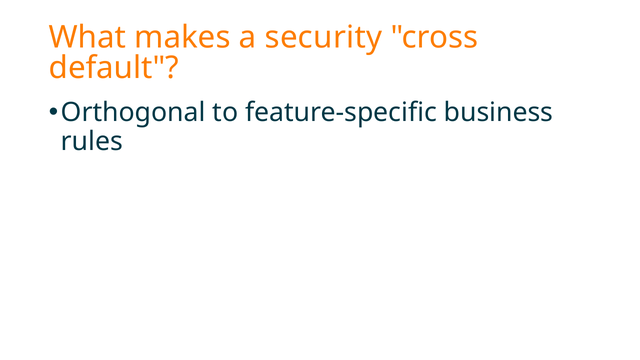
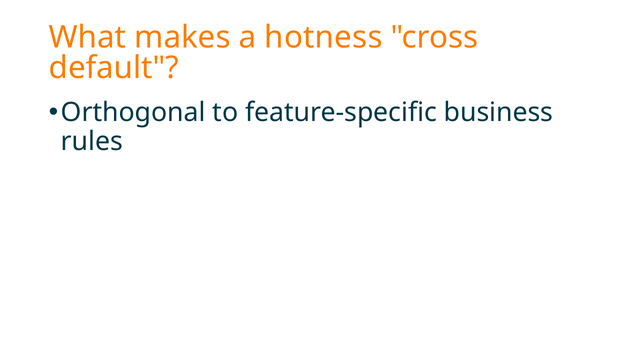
security: security -> hotness
